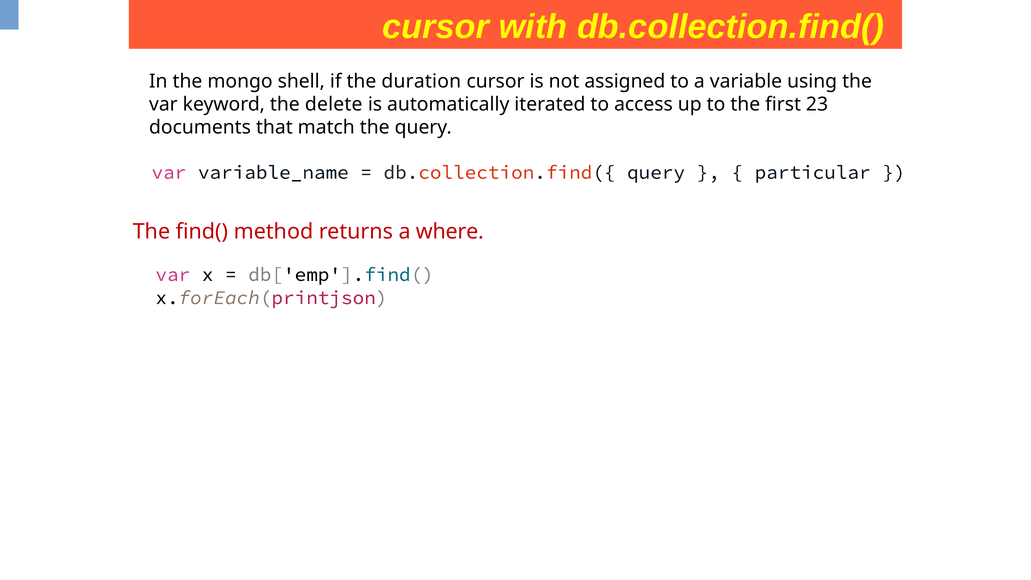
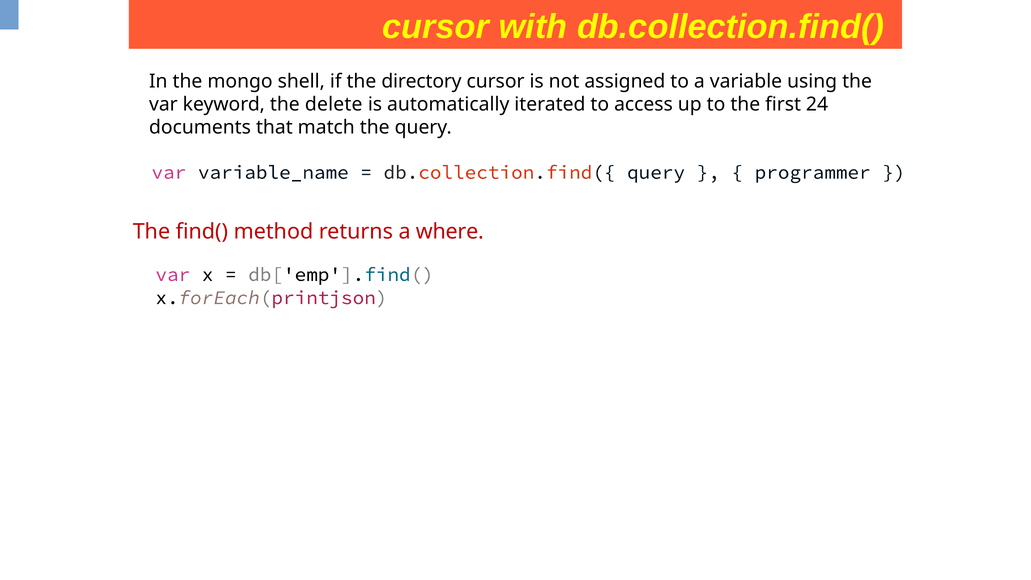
duration: duration -> directory
23: 23 -> 24
particular: particular -> programmer
